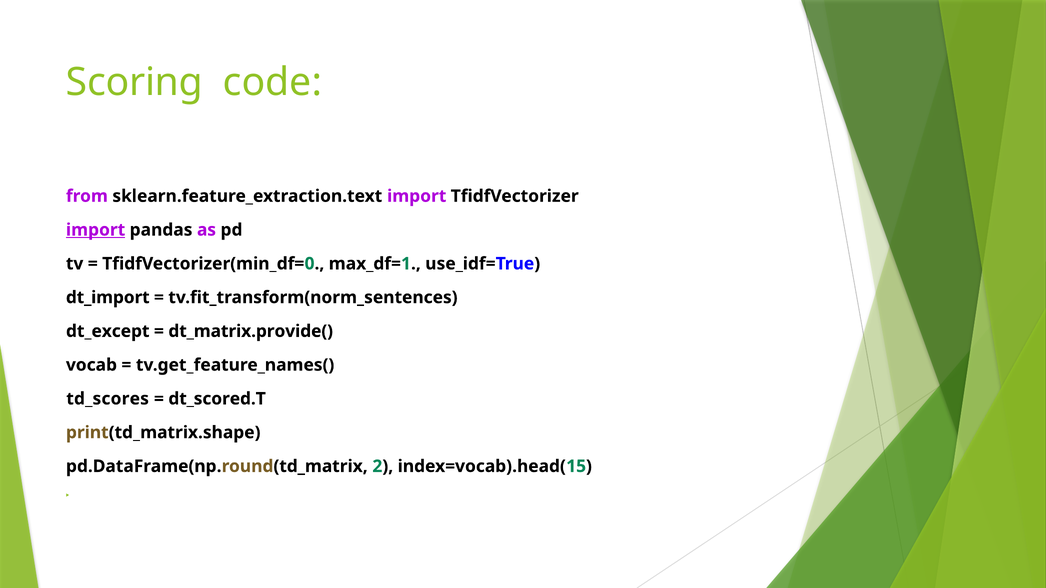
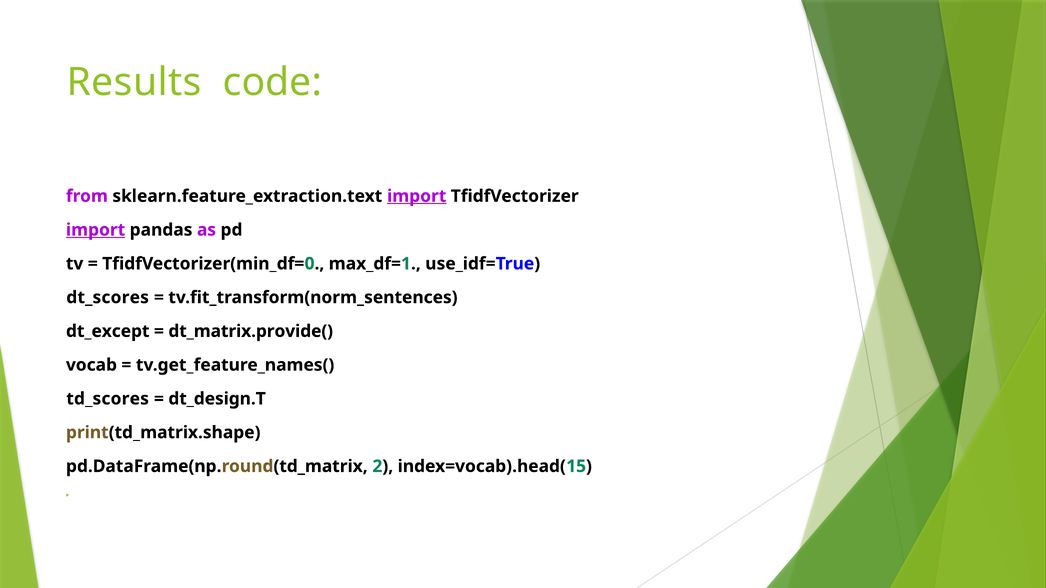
Scoring: Scoring -> Results
import at (417, 196) underline: none -> present
dt_import: dt_import -> dt_scores
dt_scored.T: dt_scored.T -> dt_design.T
